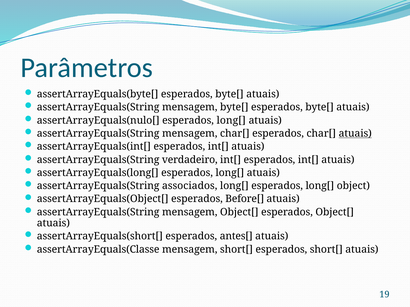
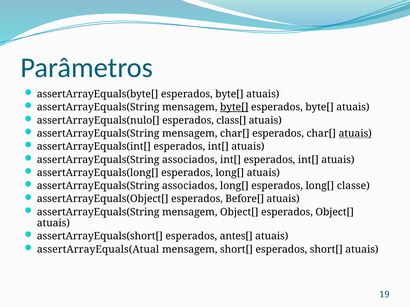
byte[ at (234, 107) underline: none -> present
long[ at (231, 121): long[ -> class[
verdadeiro at (190, 160): verdadeiro -> associados
object: object -> classe
assertArrayEquals(Classe: assertArrayEquals(Classe -> assertArrayEquals(Atual
